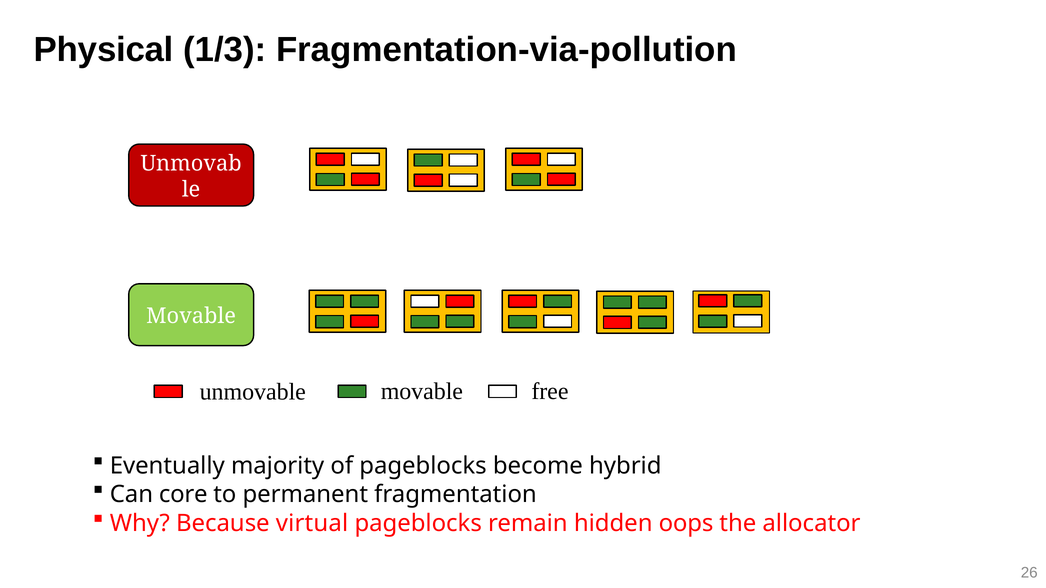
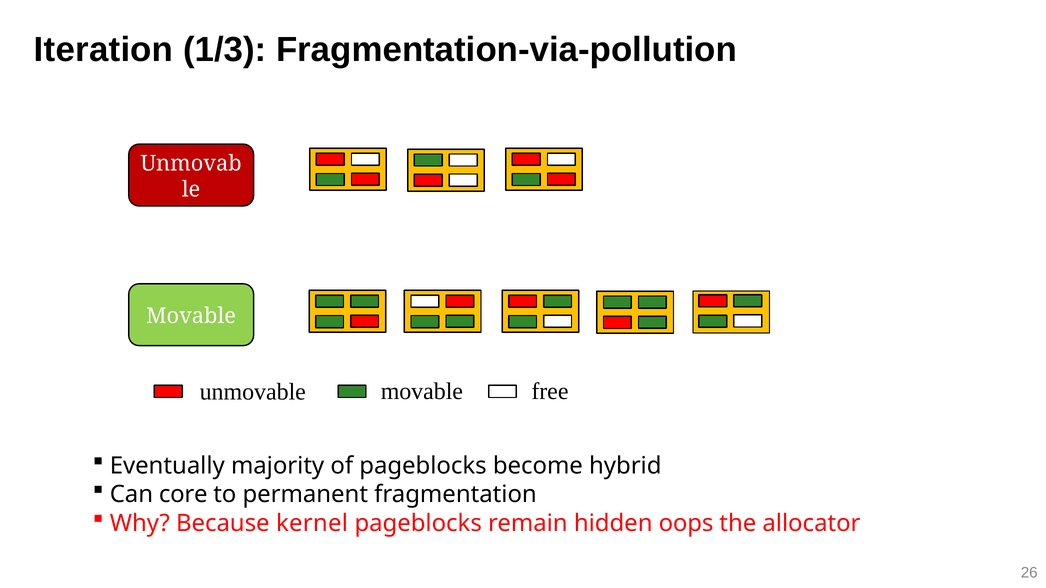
Physical: Physical -> Iteration
virtual: virtual -> kernel
